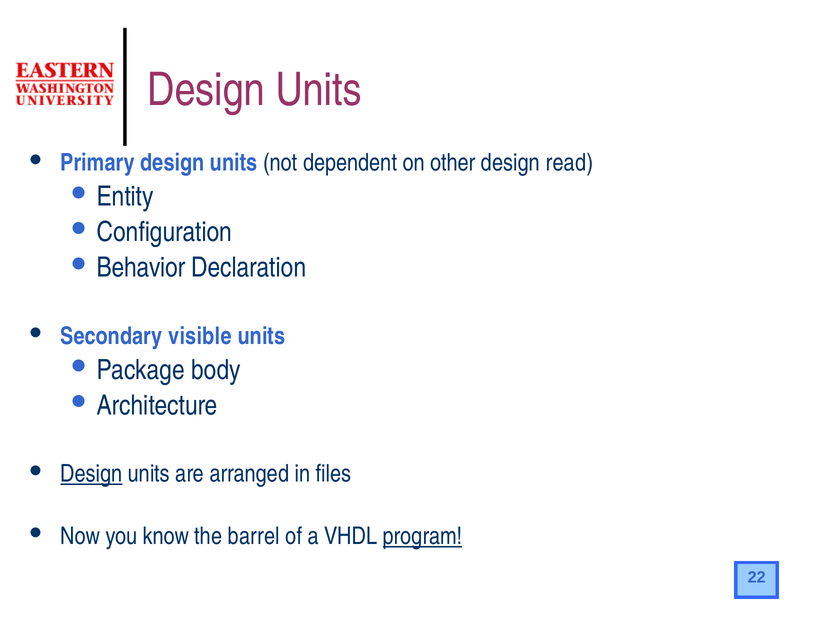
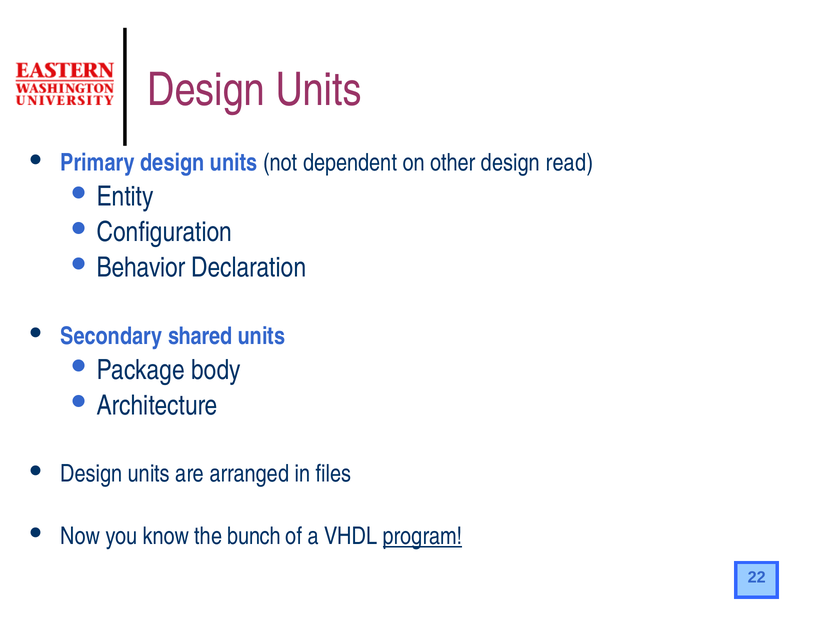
visible: visible -> shared
Design at (91, 474) underline: present -> none
barrel: barrel -> bunch
